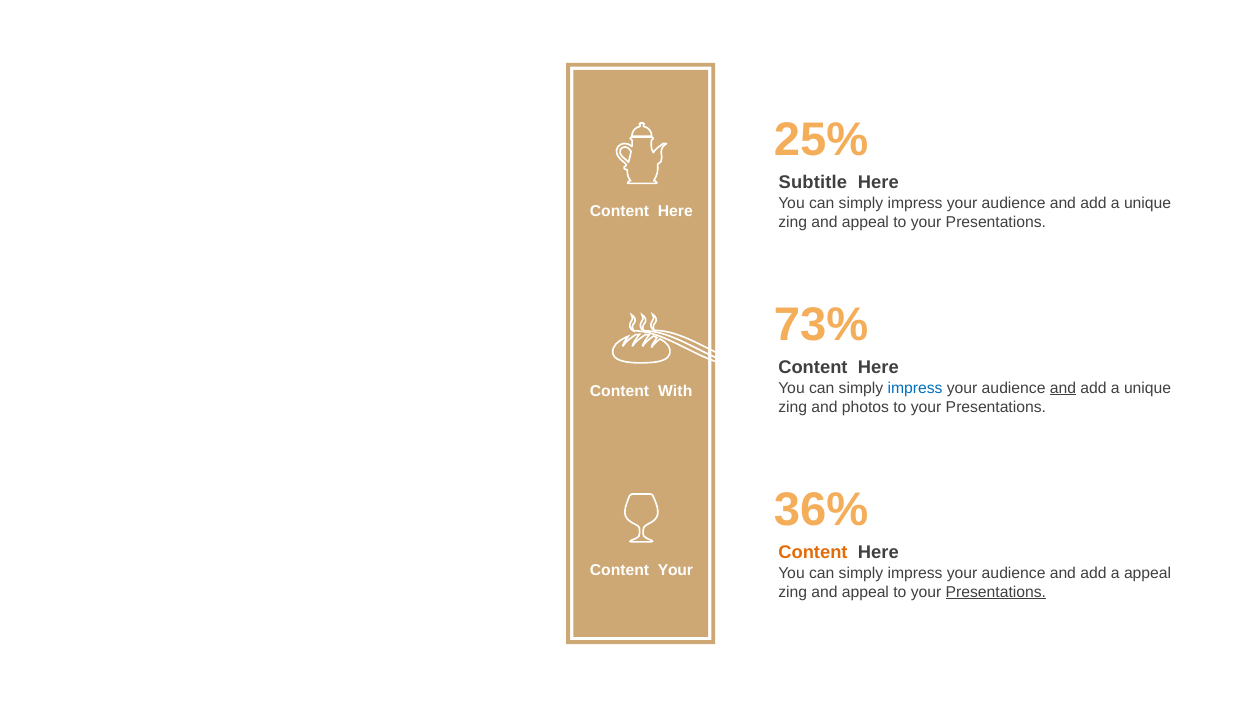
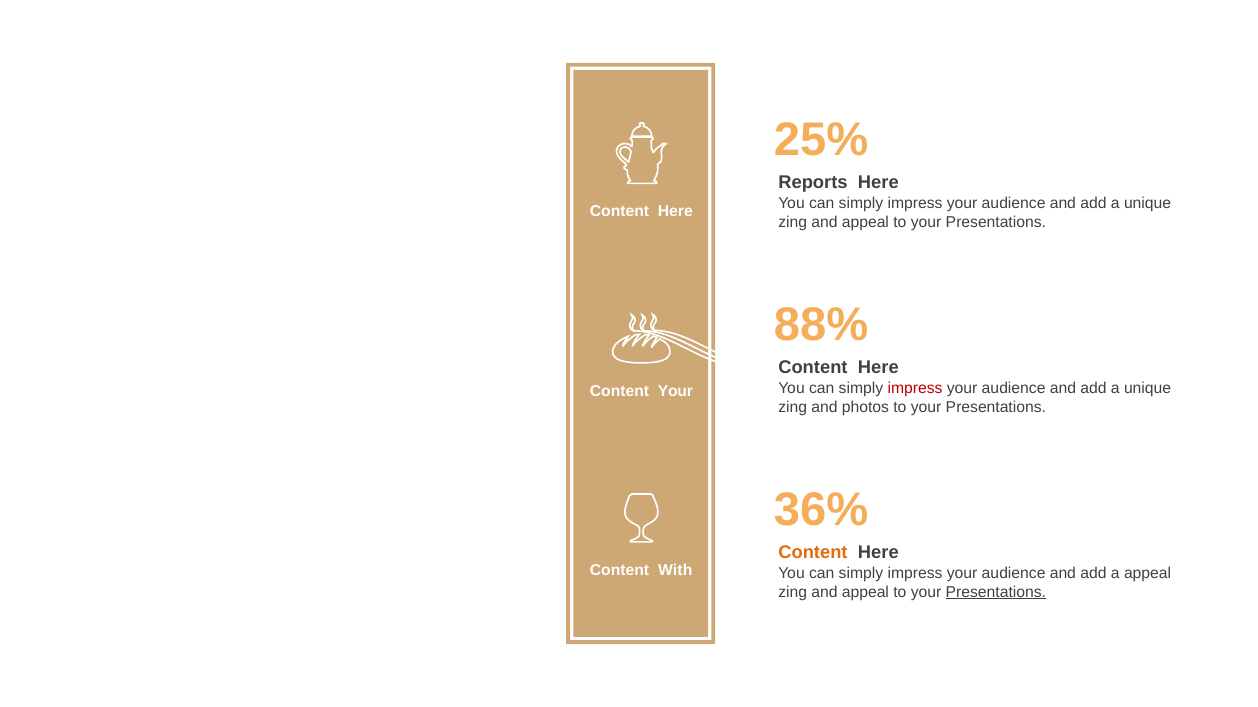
Subtitle: Subtitle -> Reports
73%: 73% -> 88%
impress at (915, 388) colour: blue -> red
and at (1063, 388) underline: present -> none
Content With: With -> Your
Content Your: Your -> With
